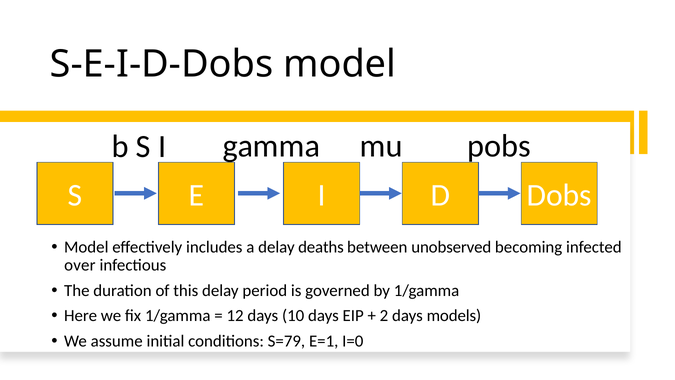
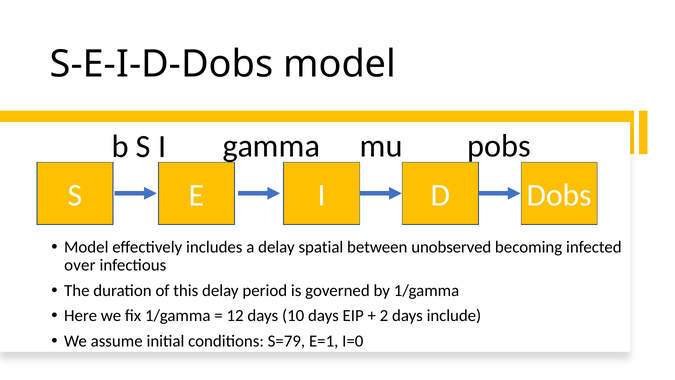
deaths: deaths -> spatial
models: models -> include
